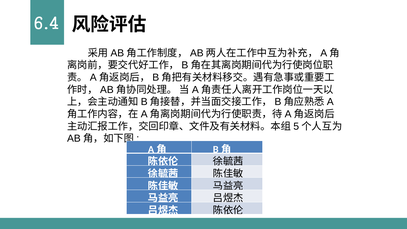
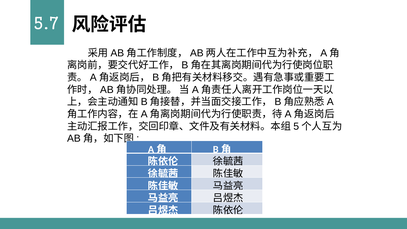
6.4: 6.4 -> 5.7
